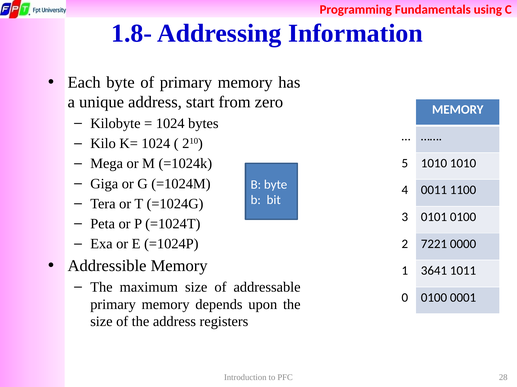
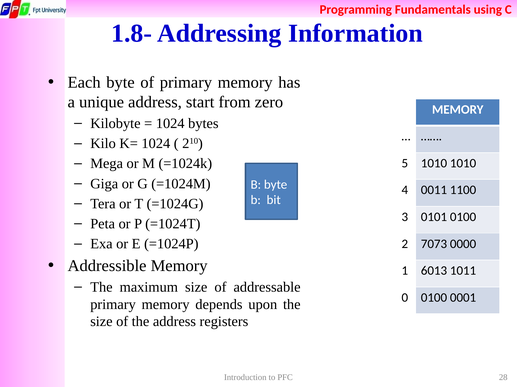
7221: 7221 -> 7073
3641: 3641 -> 6013
